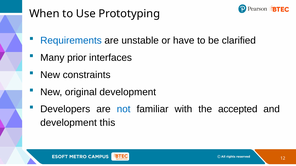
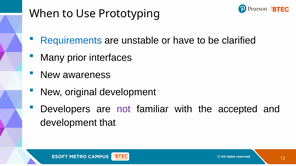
constraints: constraints -> awareness
not colour: blue -> purple
this: this -> that
